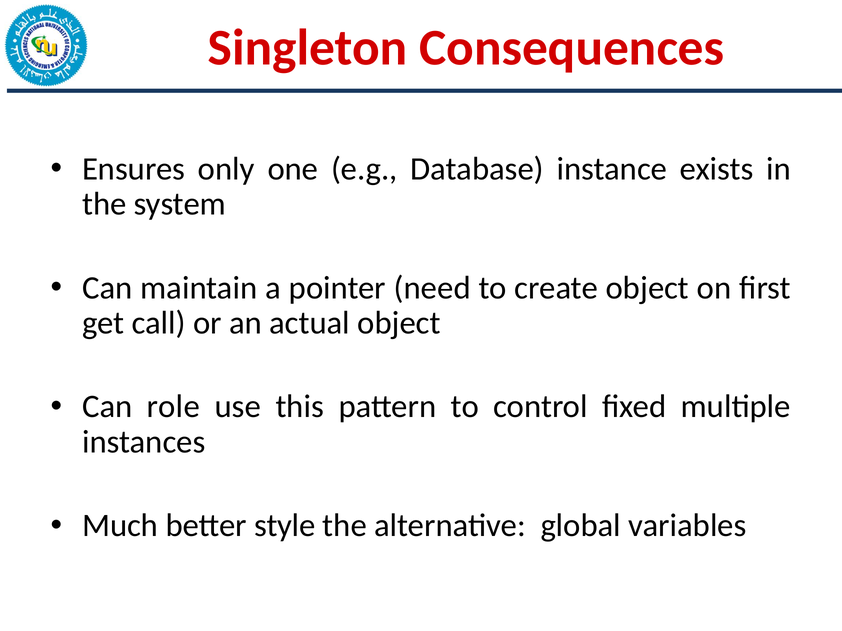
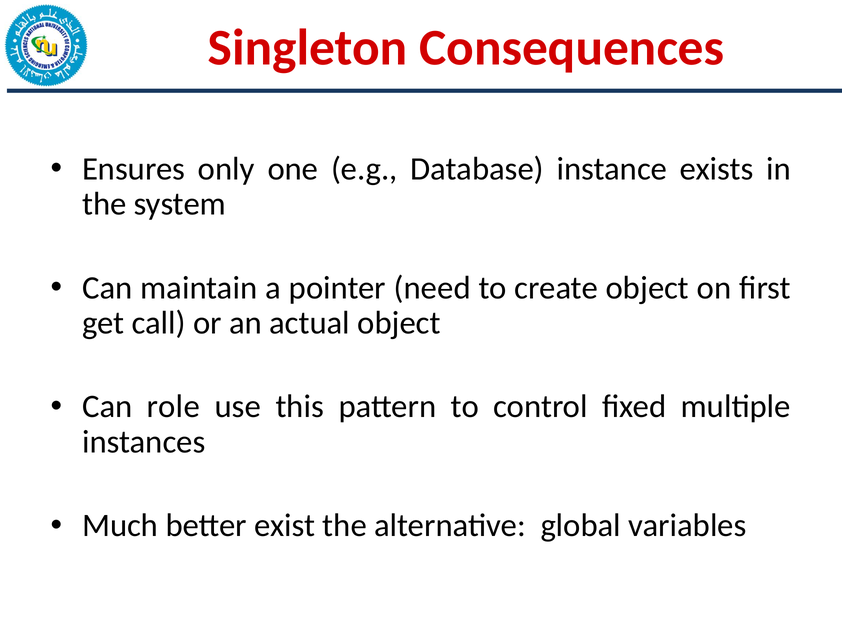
style: style -> exist
